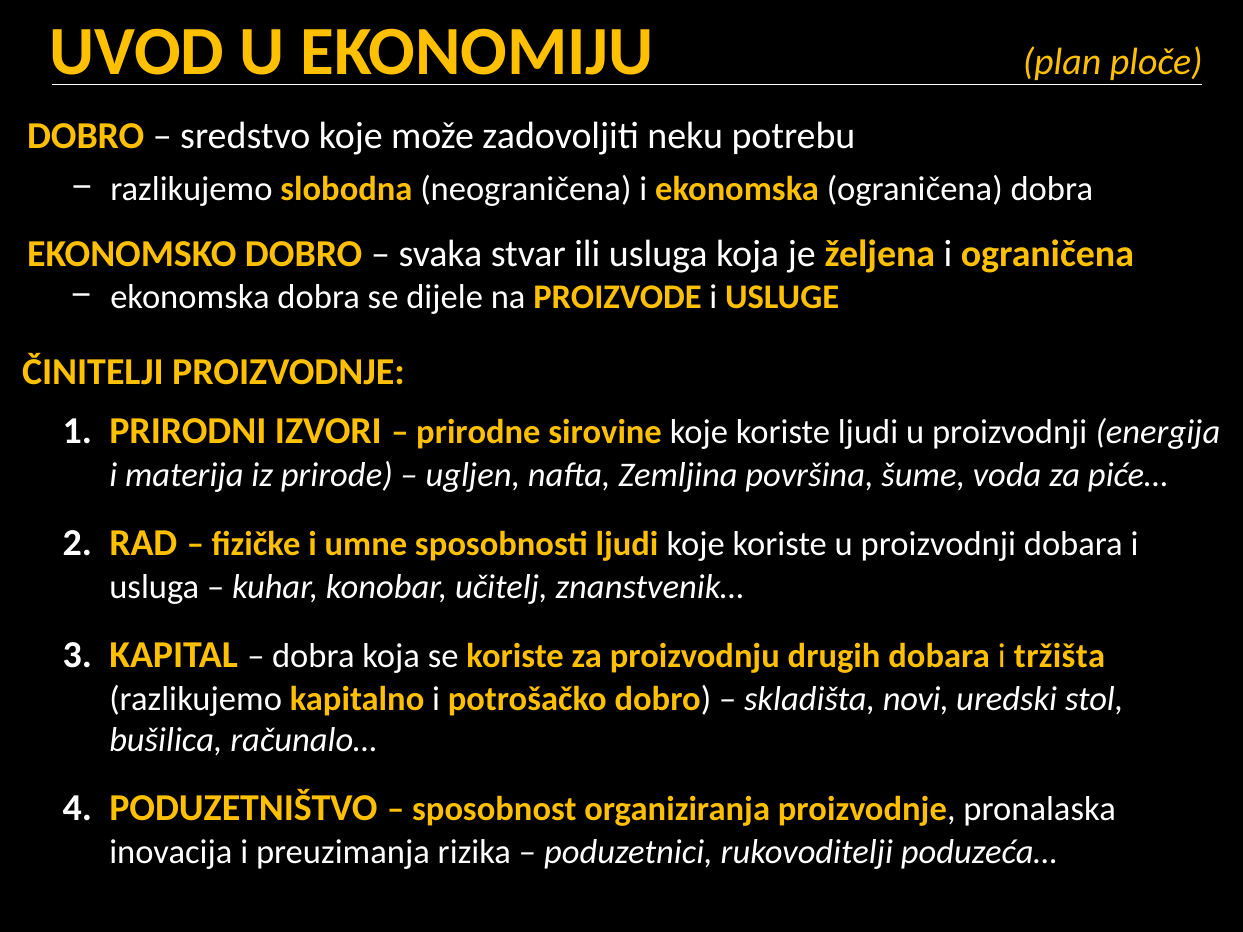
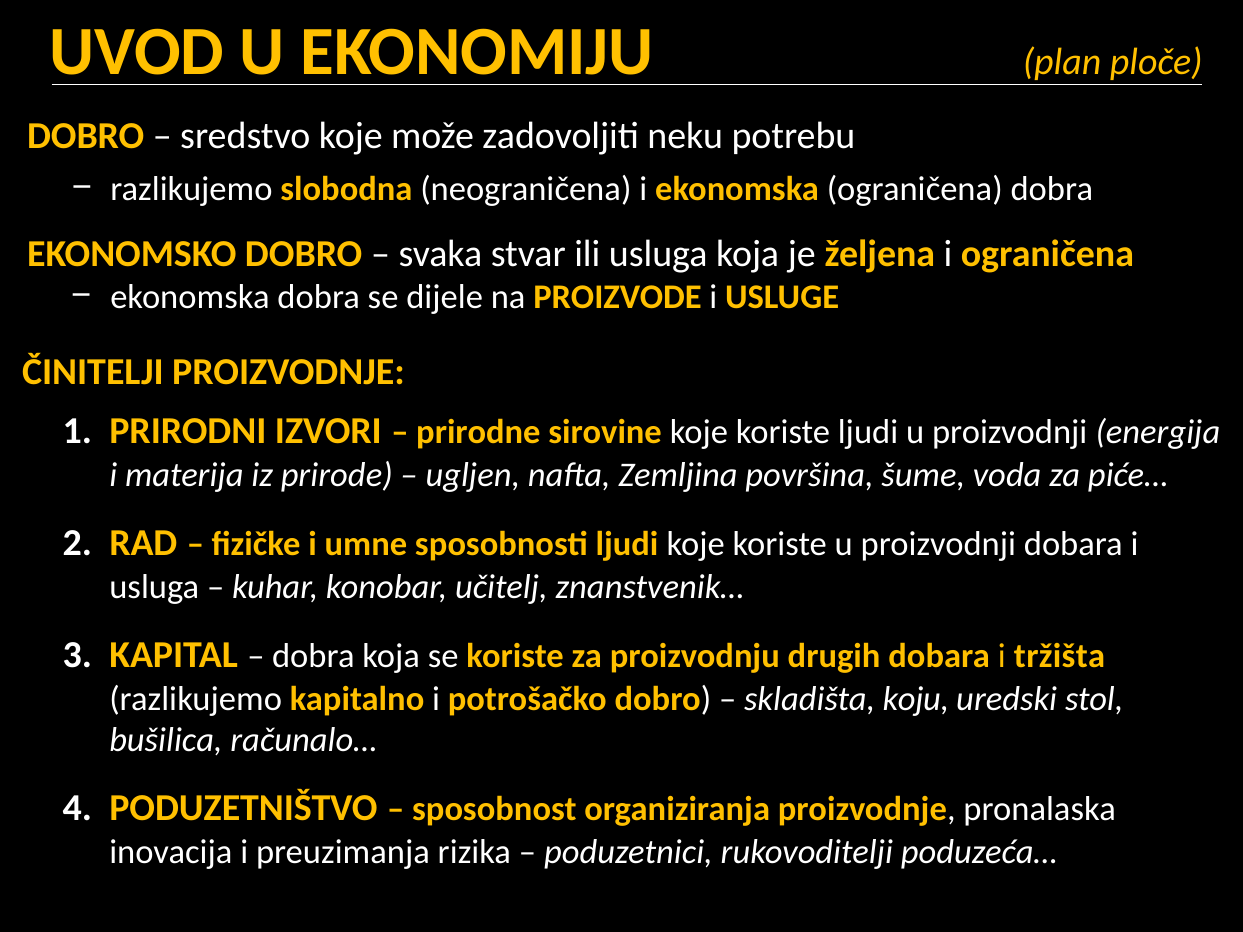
novi: novi -> koju
